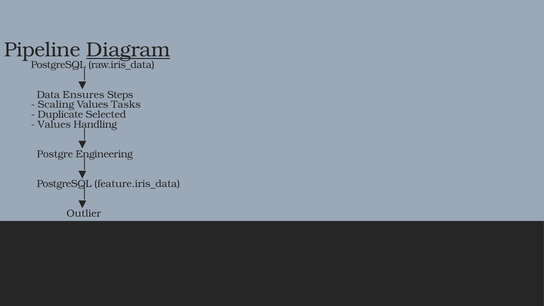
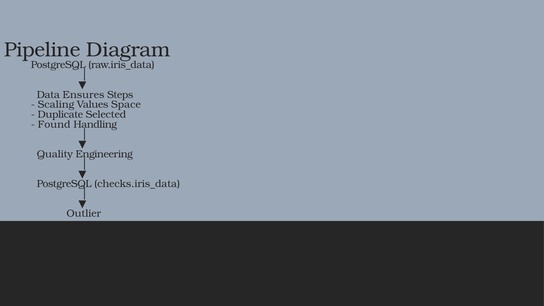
Diagram underline: present -> none
Tasks: Tasks -> Space
Values at (54, 124): Values -> Found
Postgre: Postgre -> Quality
feature.iris_data: feature.iris_data -> checks.iris_data
